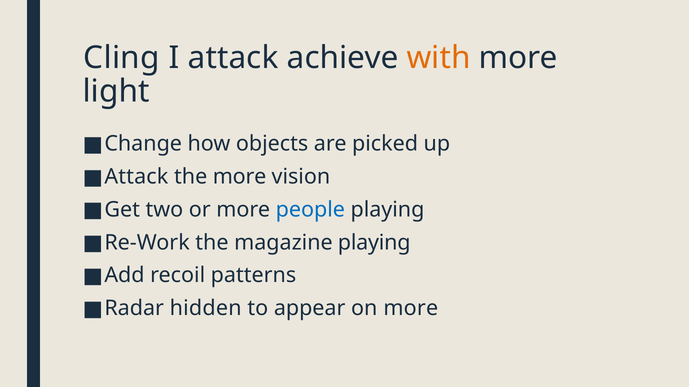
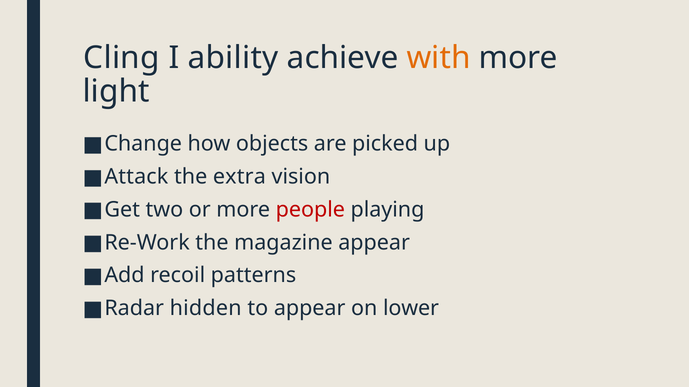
I attack: attack -> ability
the more: more -> extra
people colour: blue -> red
magazine playing: playing -> appear
on more: more -> lower
